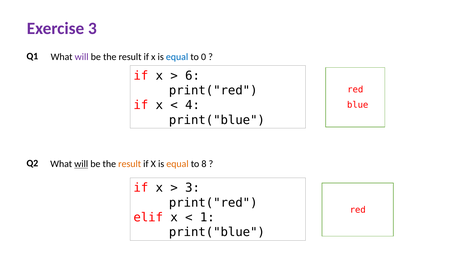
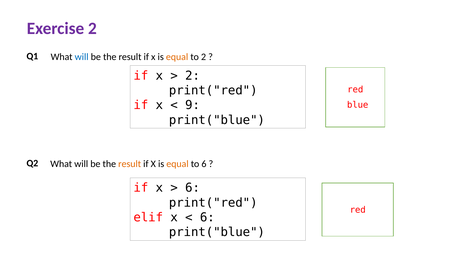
Exercise 3: 3 -> 2
will at (82, 57) colour: purple -> blue
equal at (177, 57) colour: blue -> orange
to 0: 0 -> 2
6 at (193, 75): 6 -> 2
4: 4 -> 9
will at (81, 164) underline: present -> none
to 8: 8 -> 6
3 at (193, 188): 3 -> 6
1 at (207, 217): 1 -> 6
